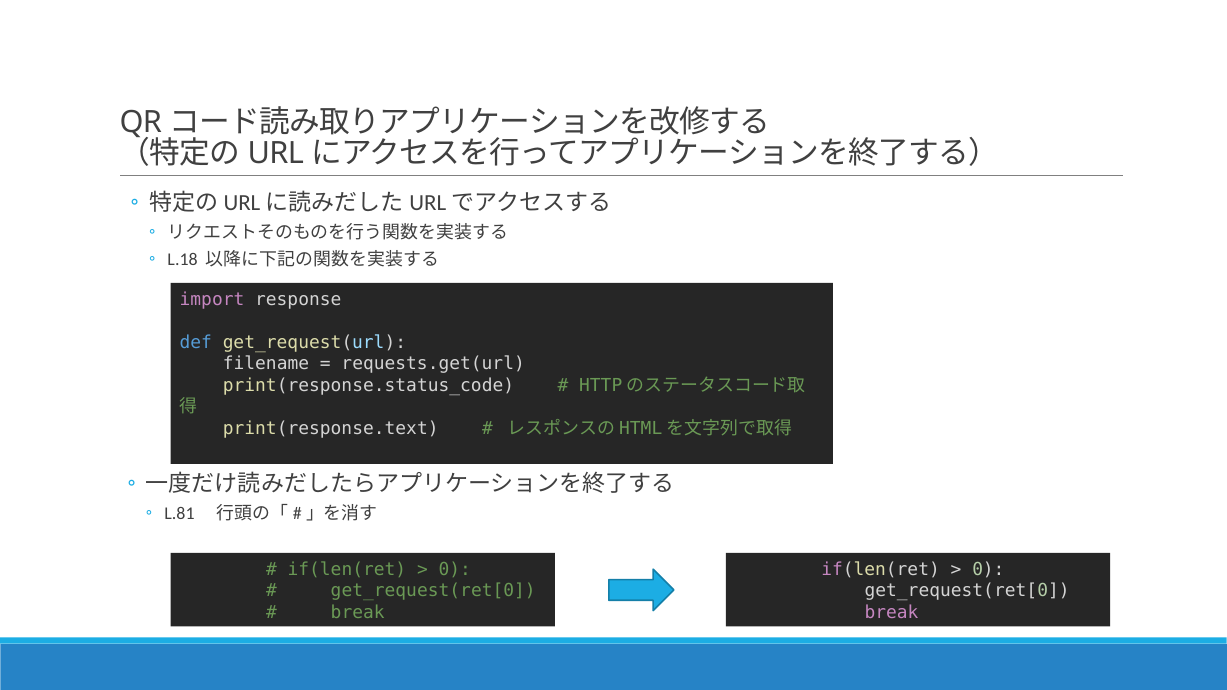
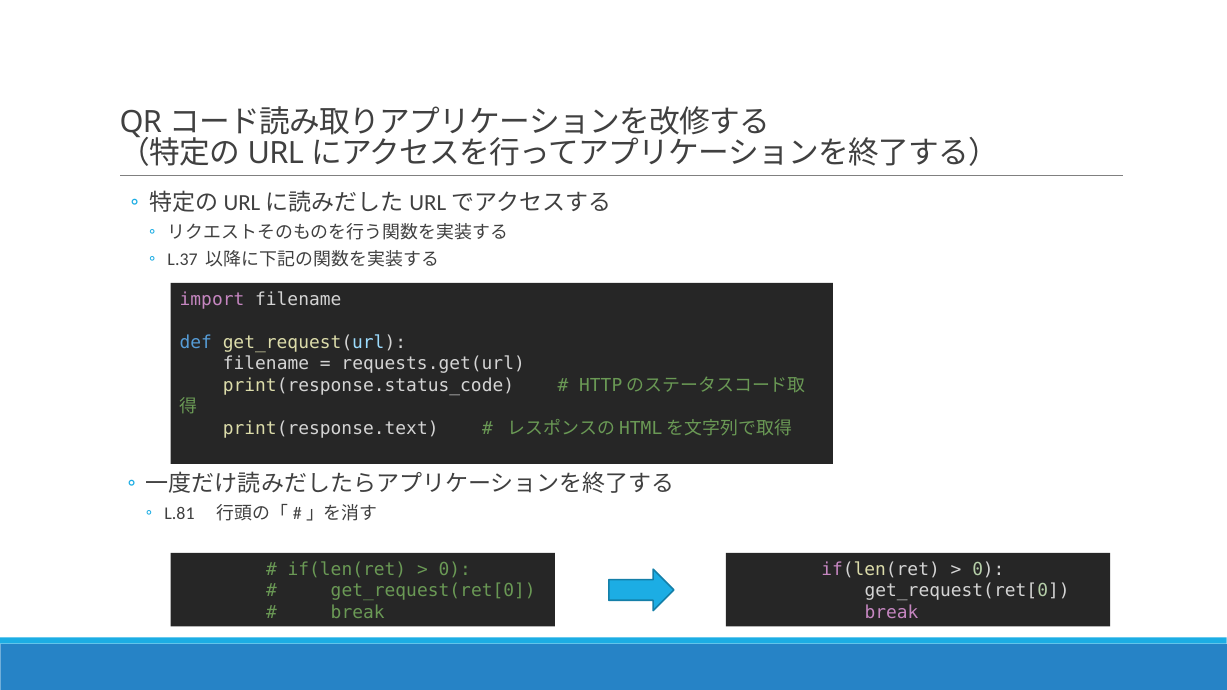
L.18: L.18 -> L.37
import response: response -> filename
